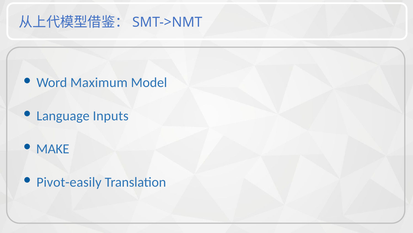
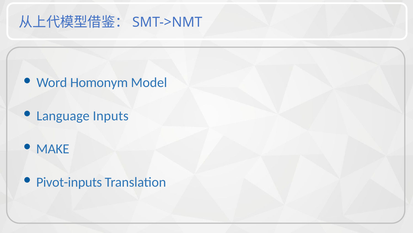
Maximum: Maximum -> Homonym
Pivot-easily: Pivot-easily -> Pivot-inputs
